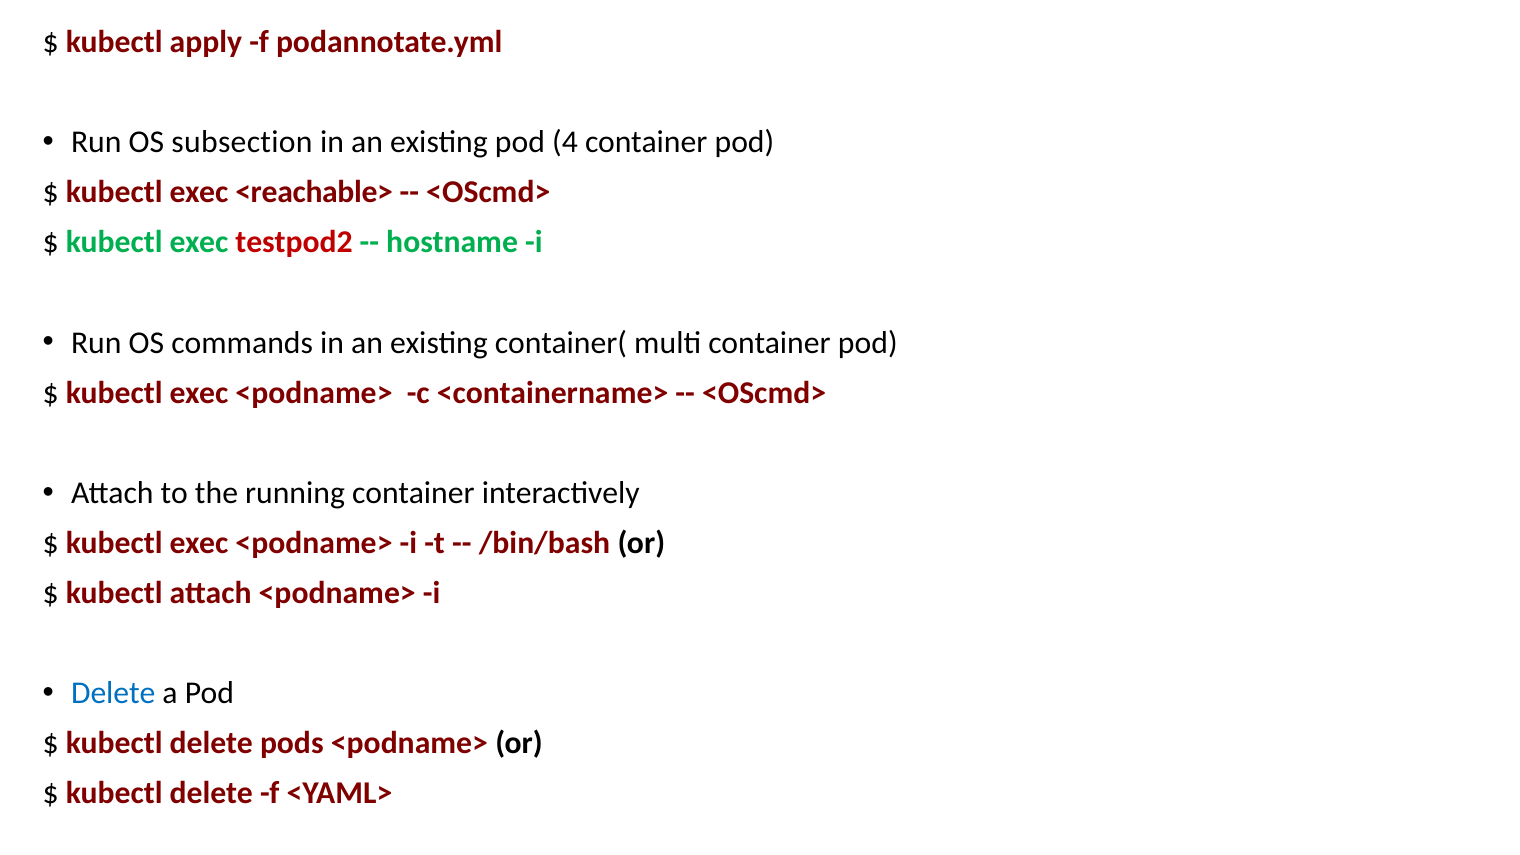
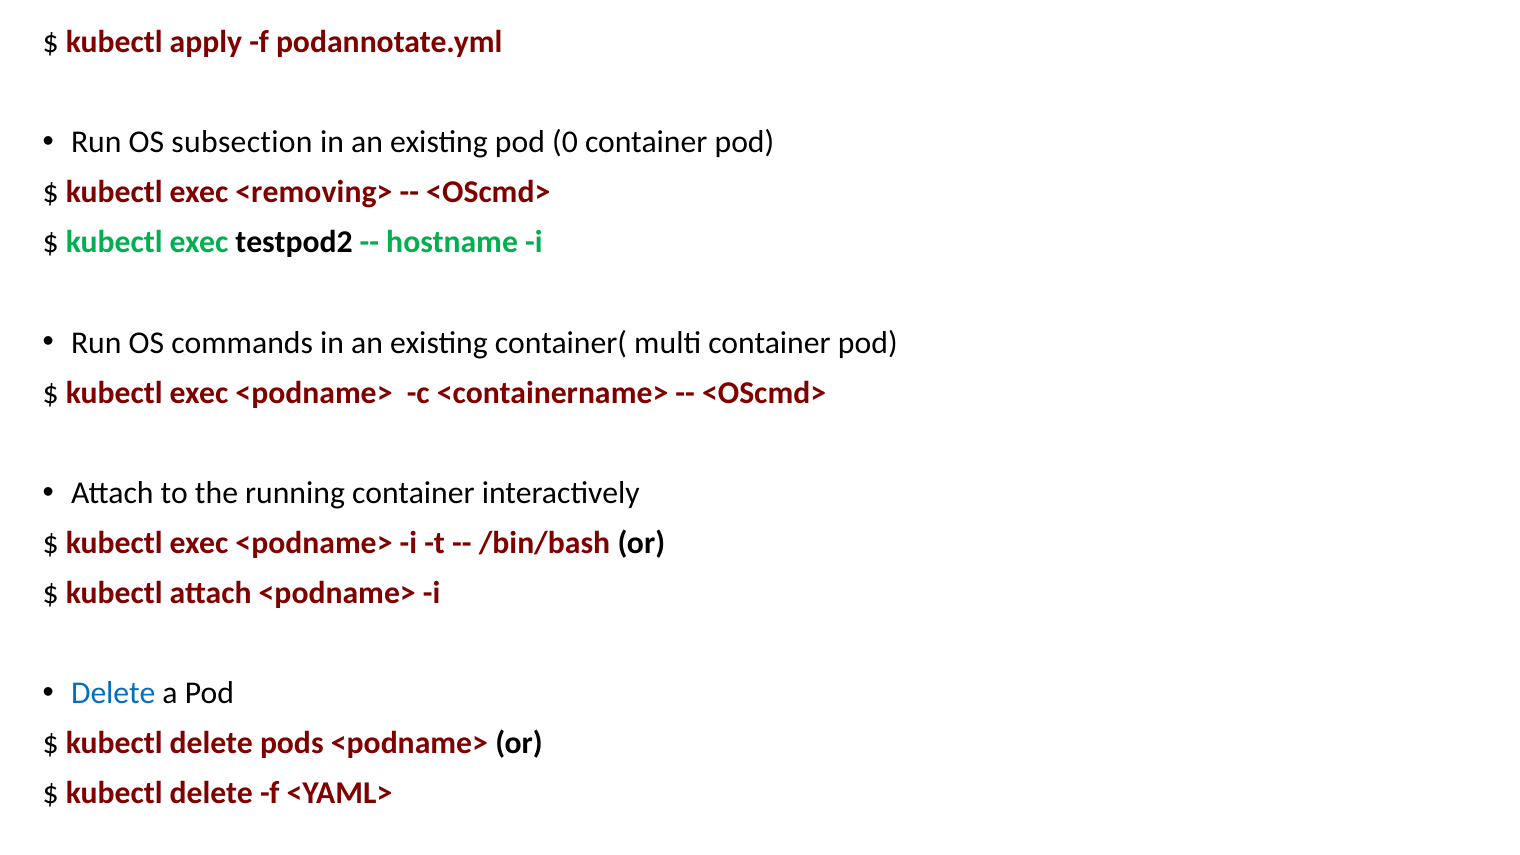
4: 4 -> 0
<reachable>: <reachable> -> <removing>
testpod2 colour: red -> black
